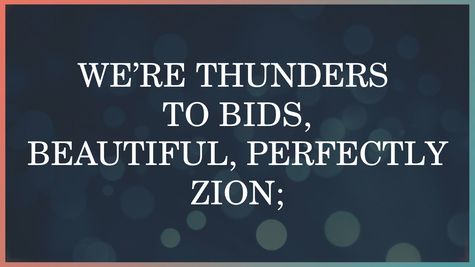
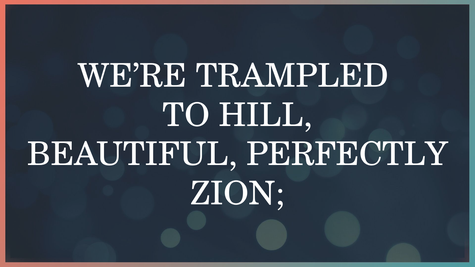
THUNDERS: THUNDERS -> TRAMPLED
BIDS: BIDS -> HILL
